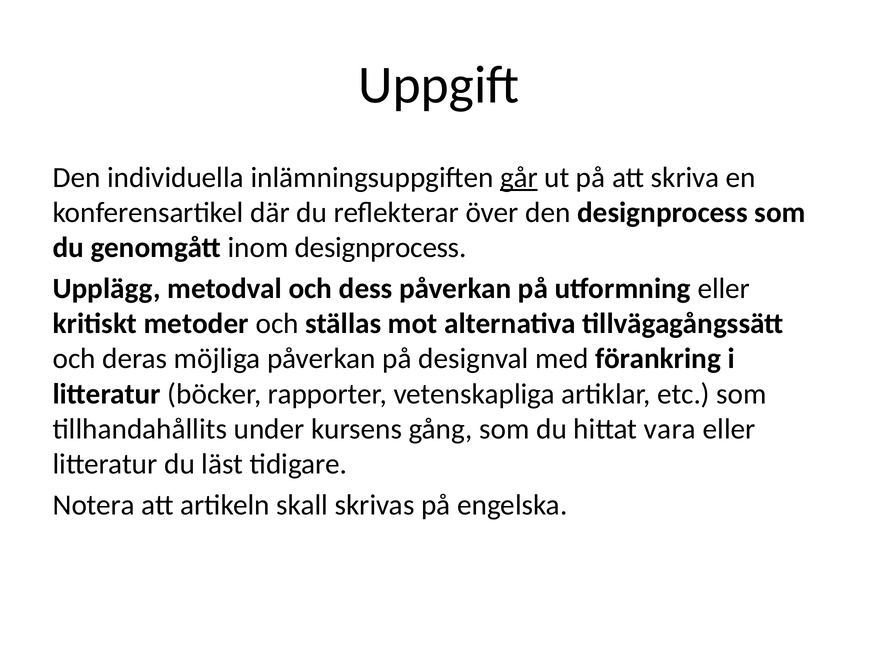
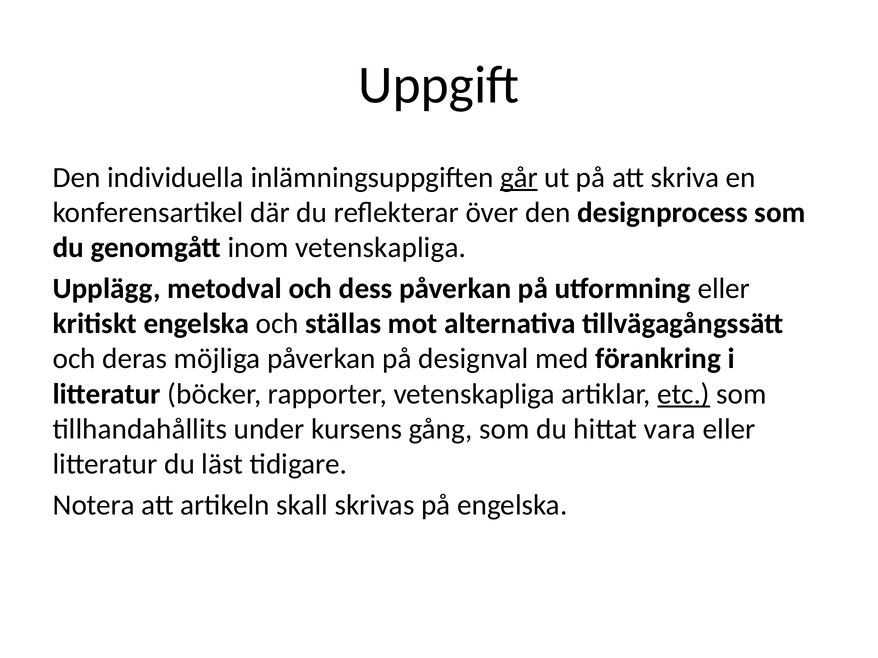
inom designprocess: designprocess -> vetenskapliga
kritiskt metoder: metoder -> engelska
etc underline: none -> present
